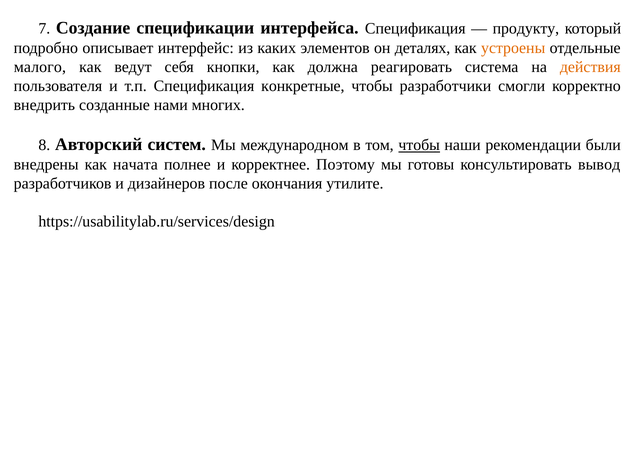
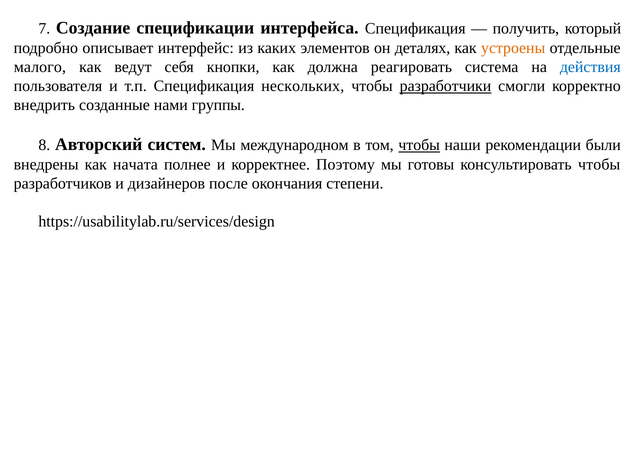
продукту: продукту -> получить
действия colour: orange -> blue
конкретные: конкретные -> нескольких
разработчики underline: none -> present
многих: многих -> группы
консультировать вывод: вывод -> чтобы
утилите: утилите -> степени
